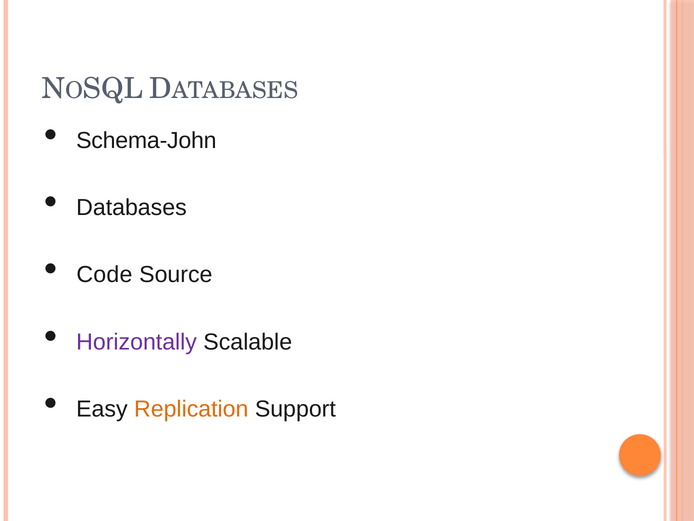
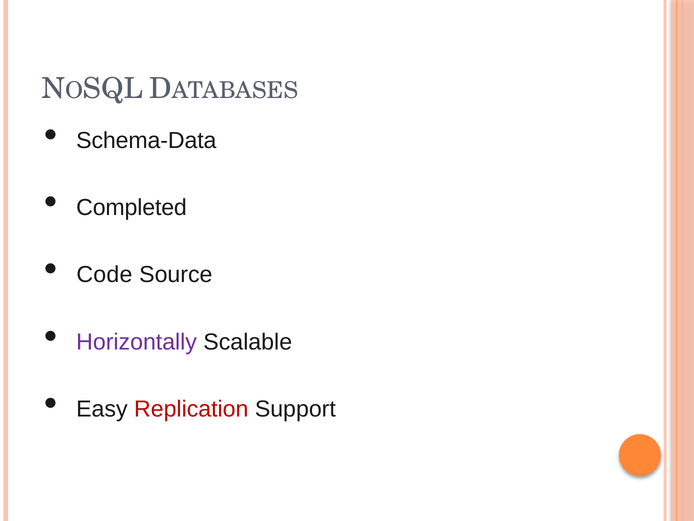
Schema-John: Schema-John -> Schema-Data
Databases: Databases -> Completed
Replication colour: orange -> red
